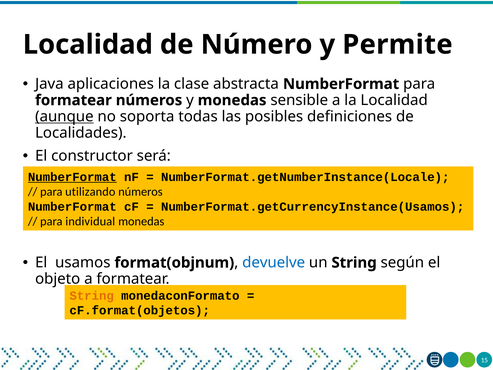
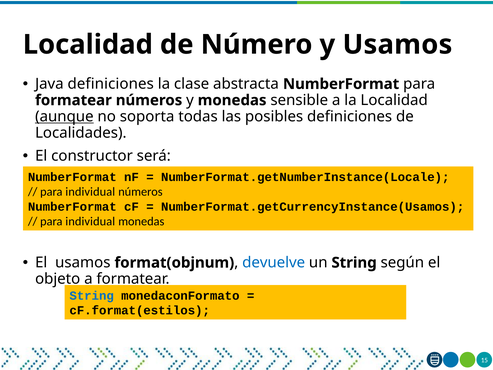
y Permite: Permite -> Usamos
Java aplicaciones: aplicaciones -> definiciones
NumberFormat at (72, 177) underline: present -> none
utilizando at (90, 192): utilizando -> individual
String at (92, 296) colour: orange -> blue
cF.format(objetos: cF.format(objetos -> cF.format(estilos
